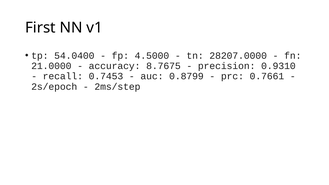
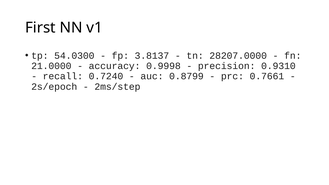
54.0400: 54.0400 -> 54.0300
4.5000: 4.5000 -> 3.8137
8.7675: 8.7675 -> 0.9998
0.7453: 0.7453 -> 0.7240
